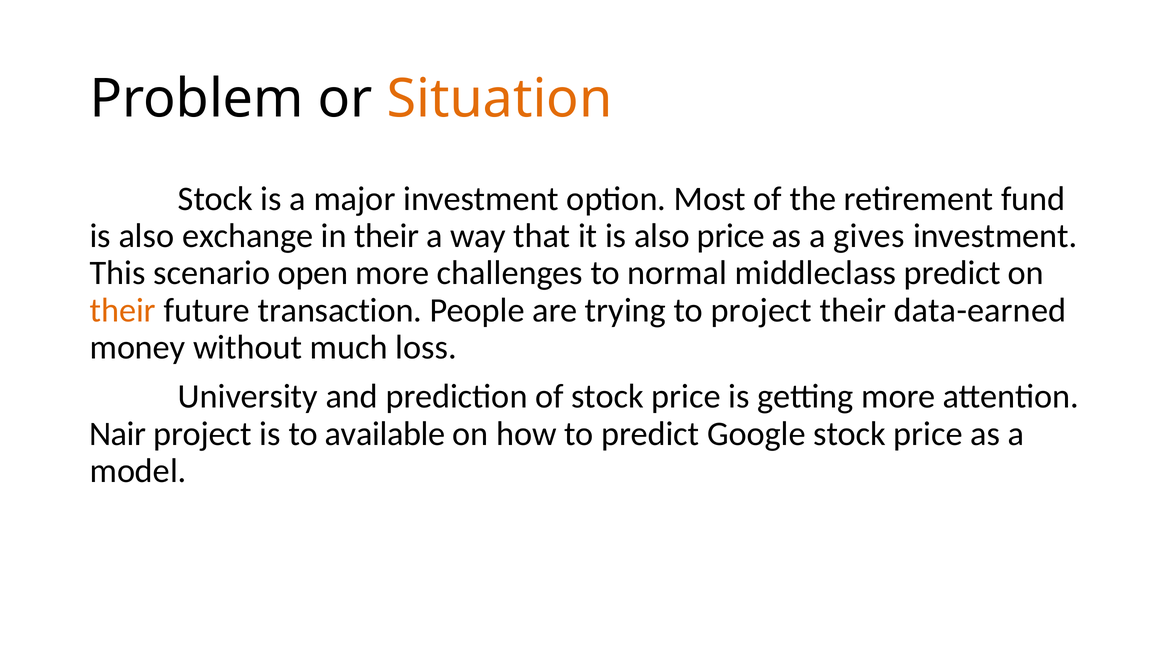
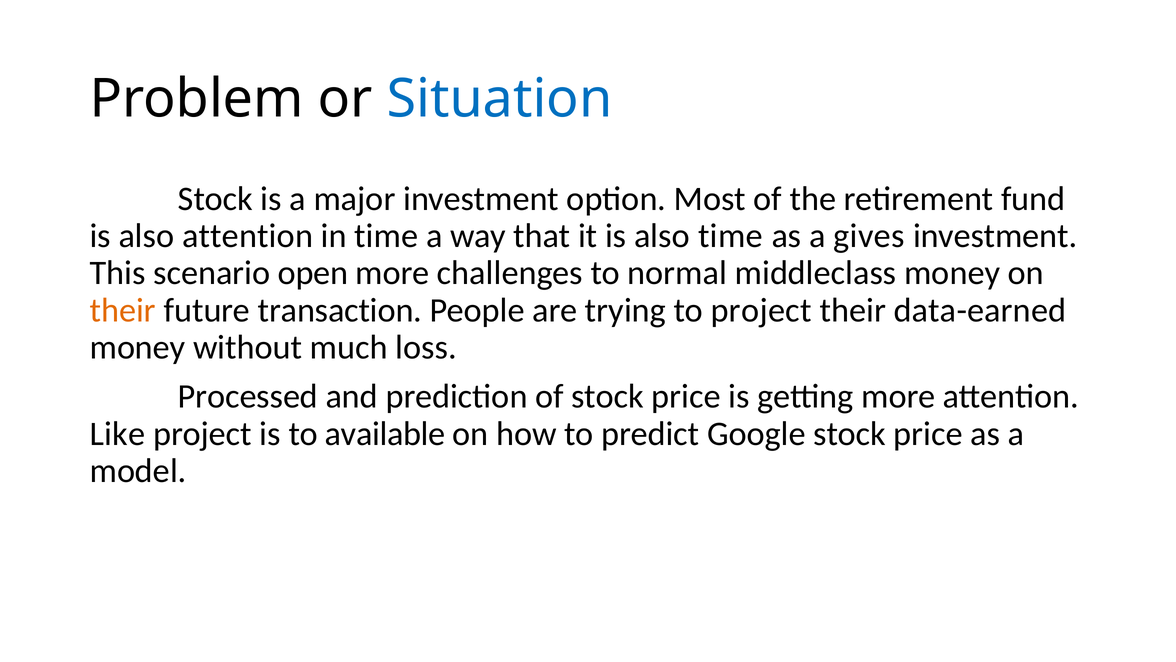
Situation colour: orange -> blue
also exchange: exchange -> attention
in their: their -> time
also price: price -> time
middleclass predict: predict -> money
University: University -> Processed
Nair: Nair -> Like
